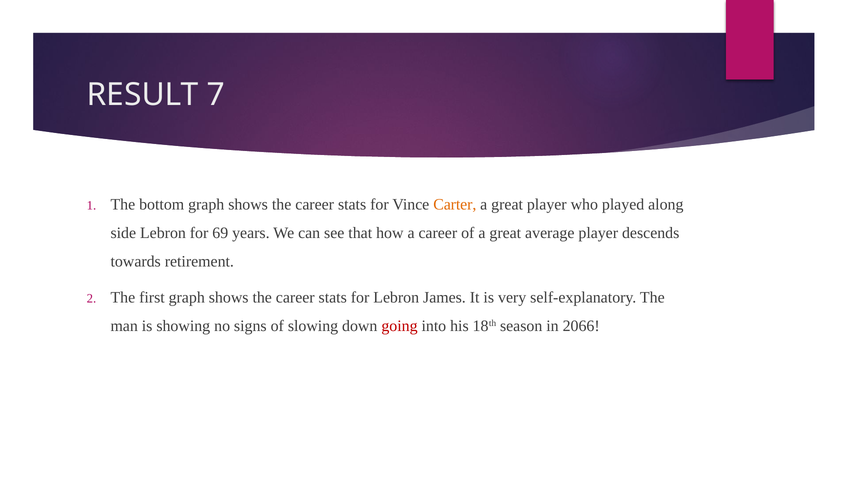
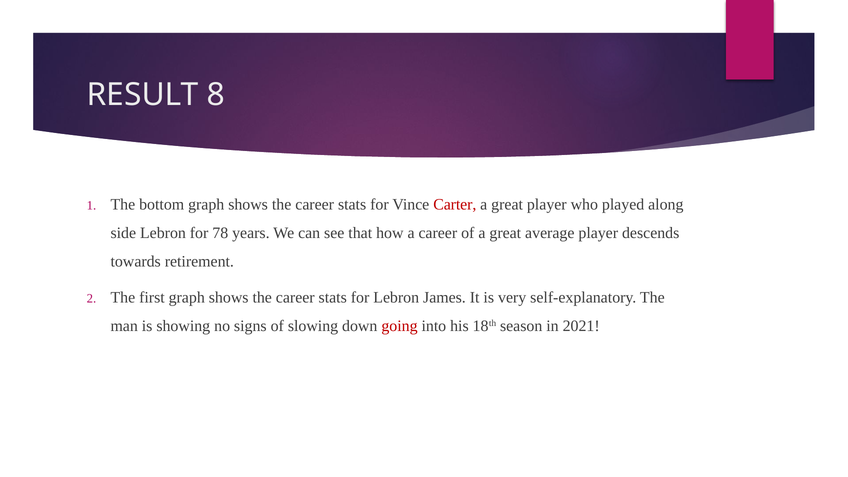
7: 7 -> 8
Carter colour: orange -> red
69: 69 -> 78
2066: 2066 -> 2021
